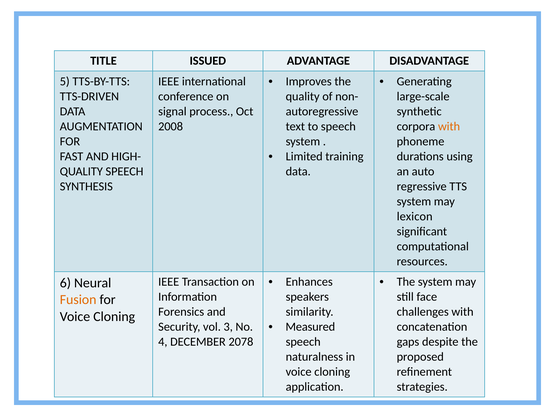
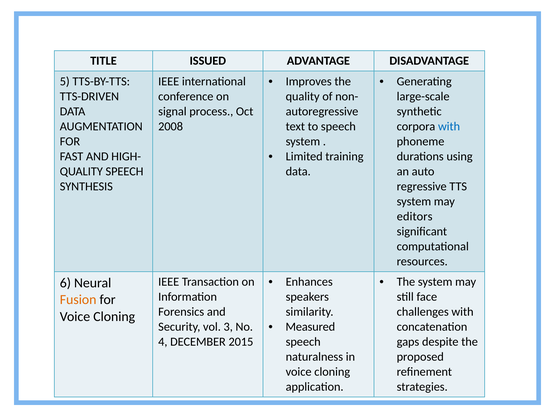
with at (449, 126) colour: orange -> blue
lexicon: lexicon -> editors
2078: 2078 -> 2015
